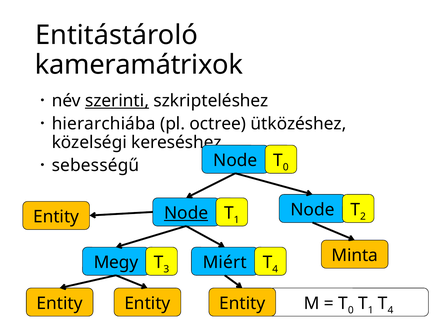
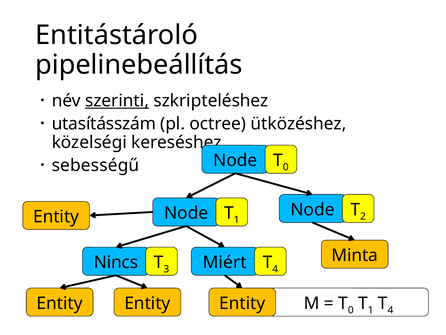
kameramátrixok: kameramátrixok -> pipelinebeállítás
hierarchiába: hierarchiába -> utasításszám
Node at (186, 213) underline: present -> none
Megy: Megy -> Nincs
